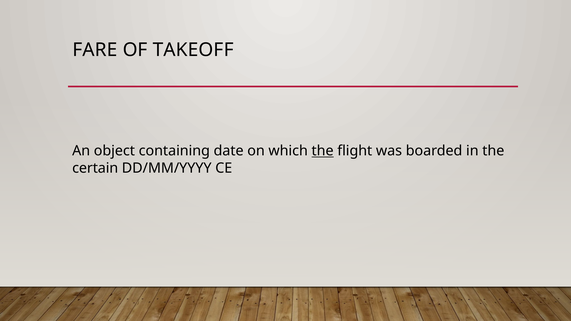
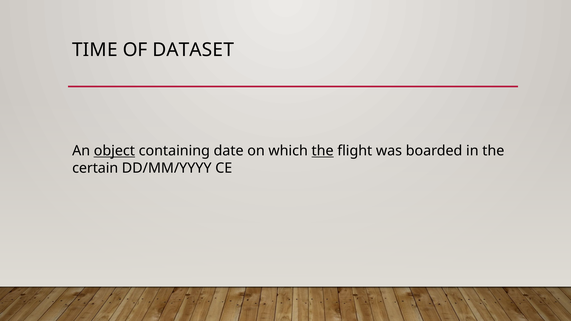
FARE: FARE -> TIME
TAKEOFF: TAKEOFF -> DATASET
object underline: none -> present
